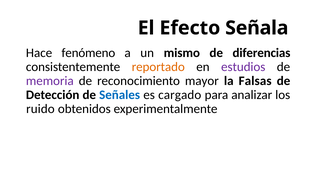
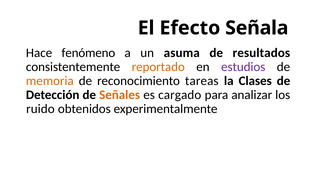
mismo: mismo -> asuma
diferencias: diferencias -> resultados
memoria colour: purple -> orange
mayor: mayor -> tareas
Falsas: Falsas -> Clases
Señales colour: blue -> orange
